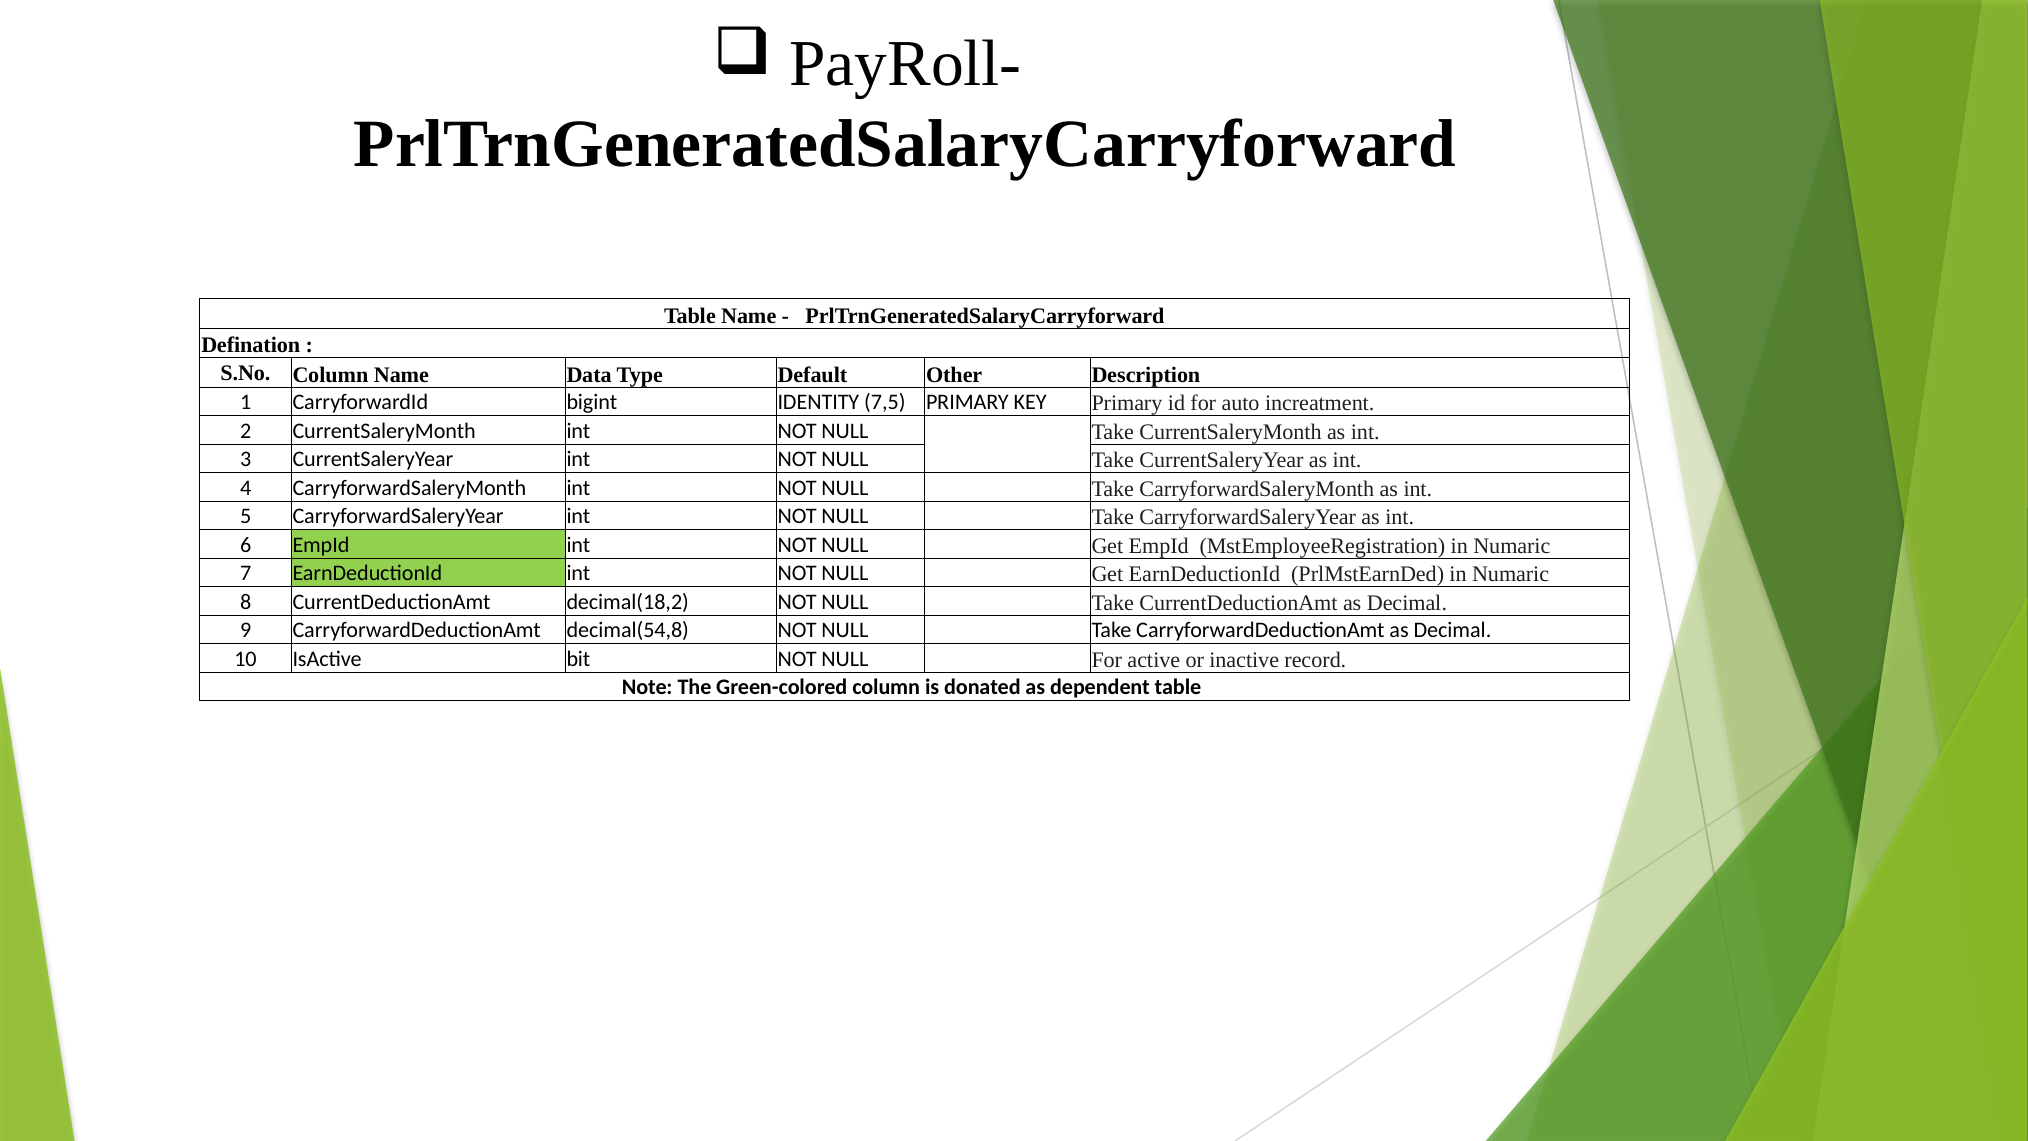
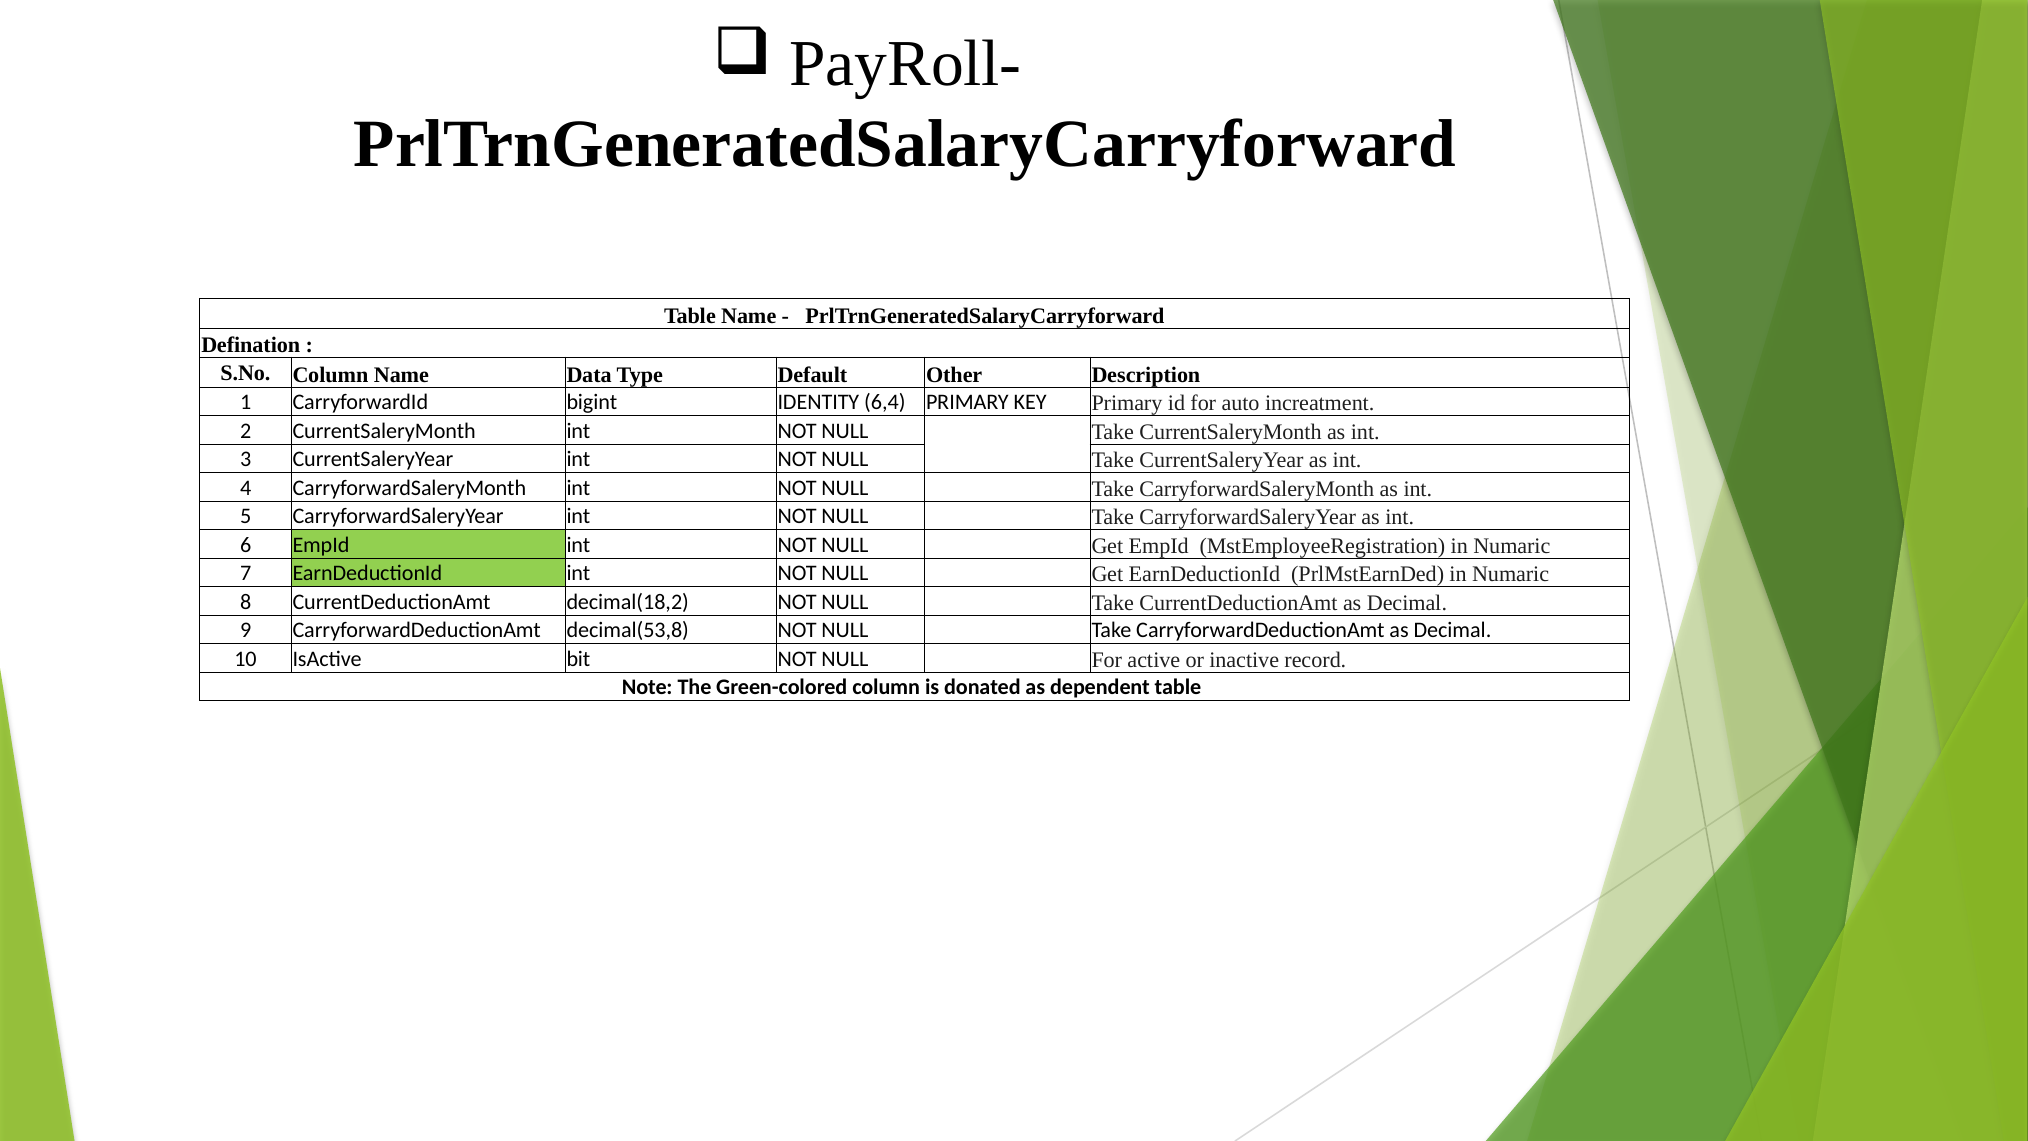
7,5: 7,5 -> 6,4
decimal(54,8: decimal(54,8 -> decimal(53,8
